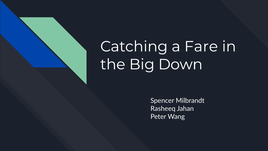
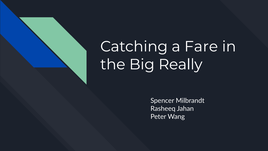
Down: Down -> Really
